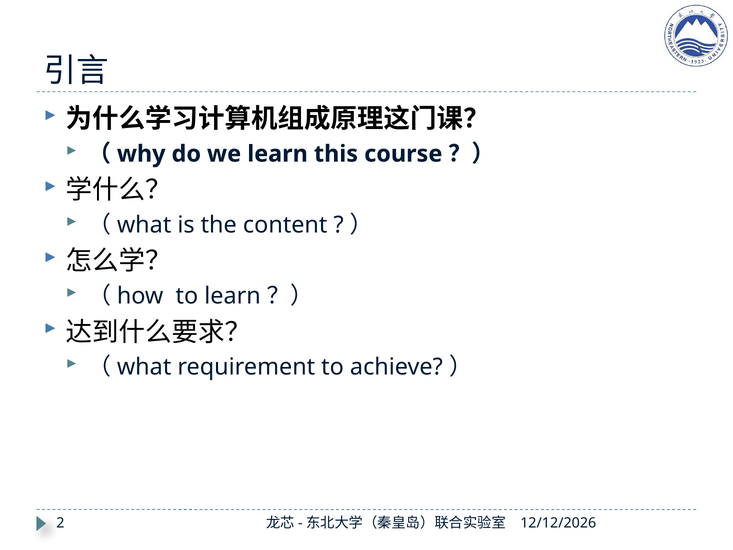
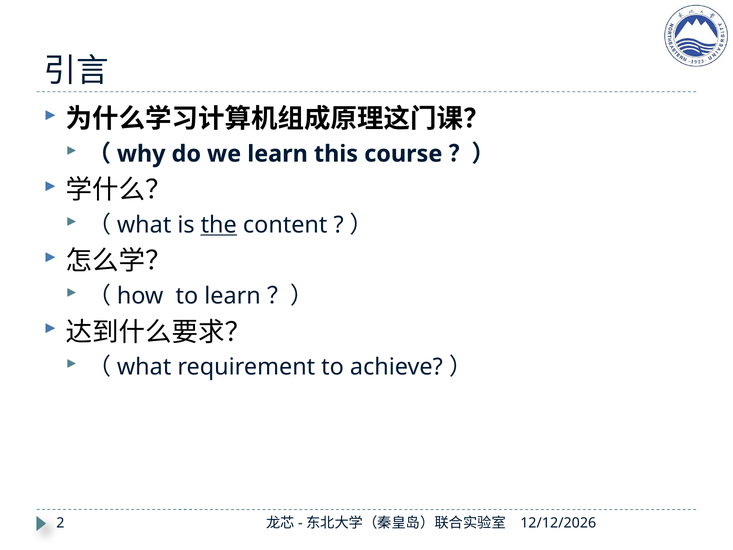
the underline: none -> present
